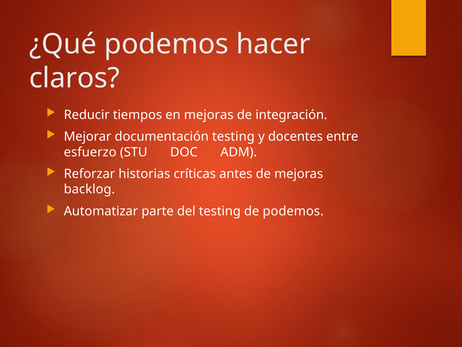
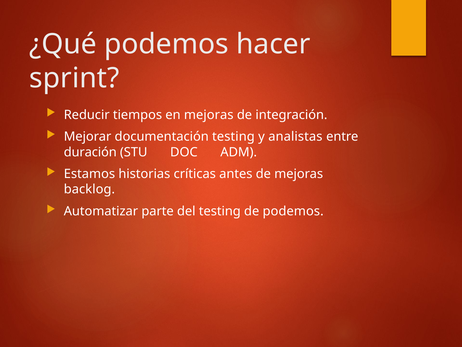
claros: claros -> sprint
docentes: docentes -> analistas
esfuerzo: esfuerzo -> duración
Reforzar: Reforzar -> Estamos
